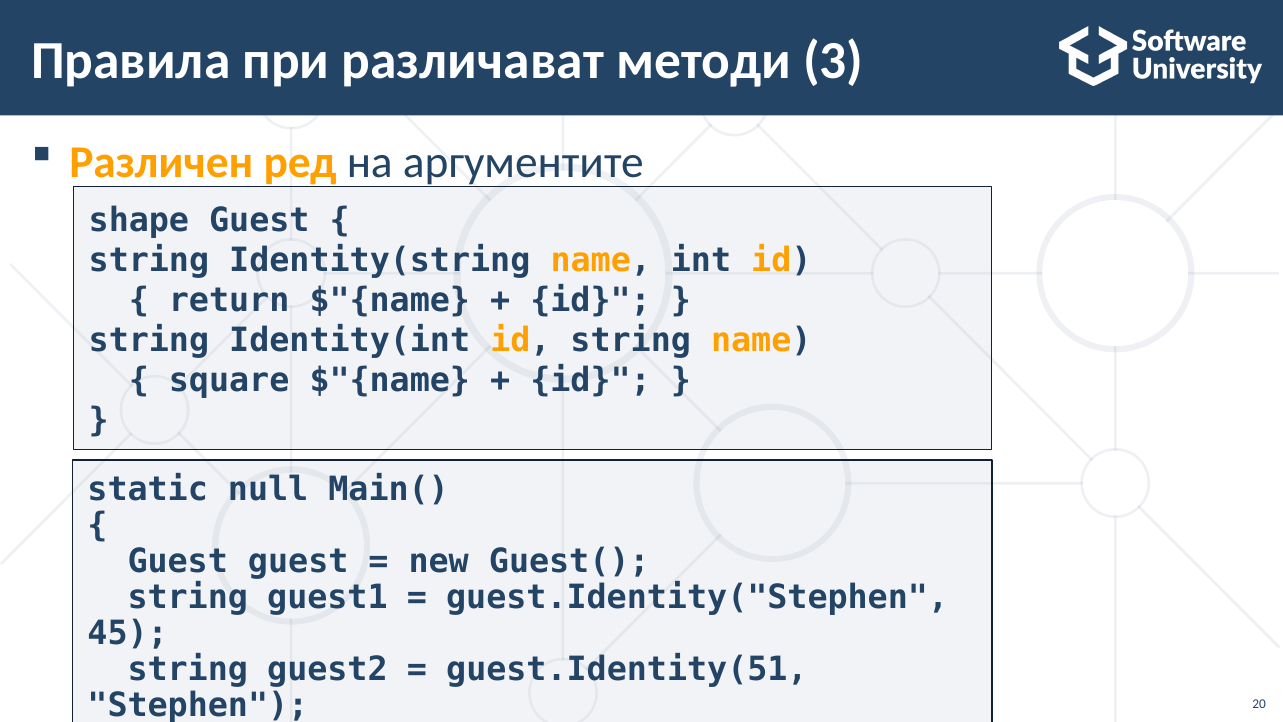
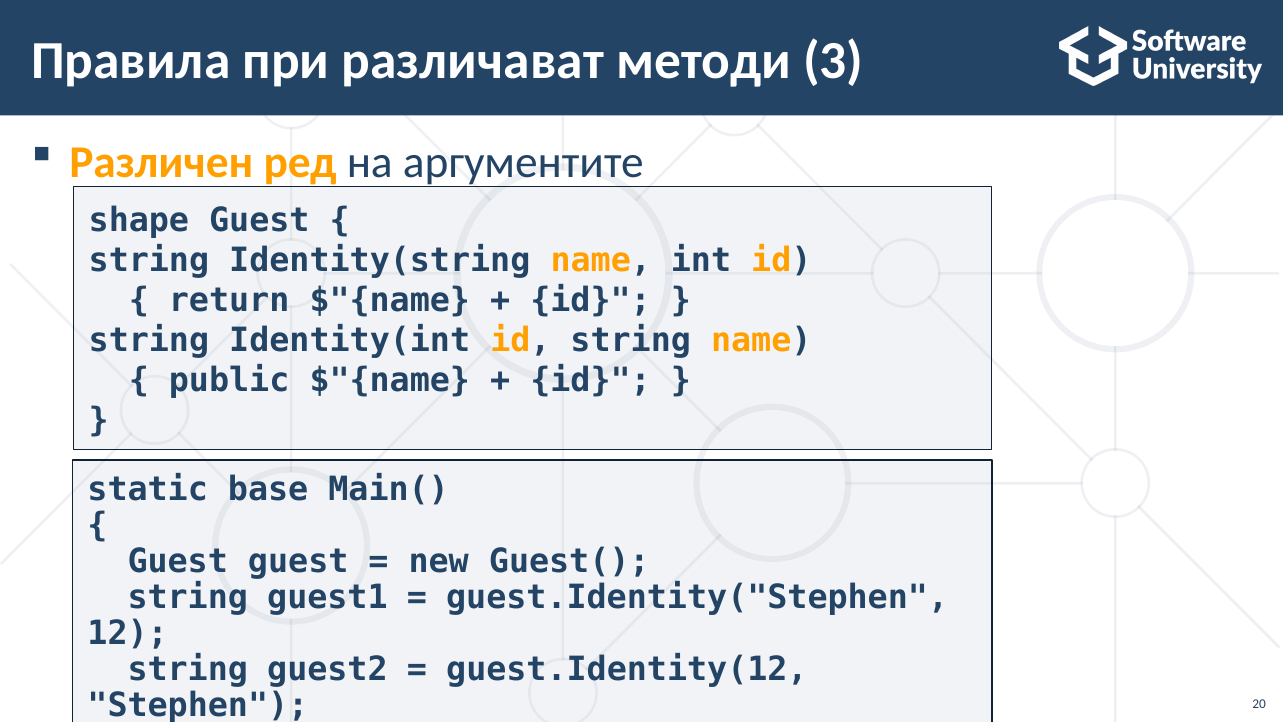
square: square -> public
null: null -> base
45: 45 -> 12
guest.Identity(51: guest.Identity(51 -> guest.Identity(12
